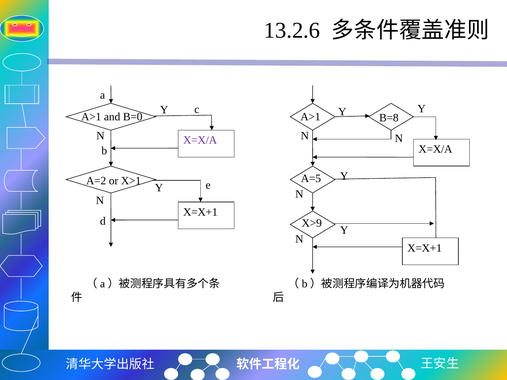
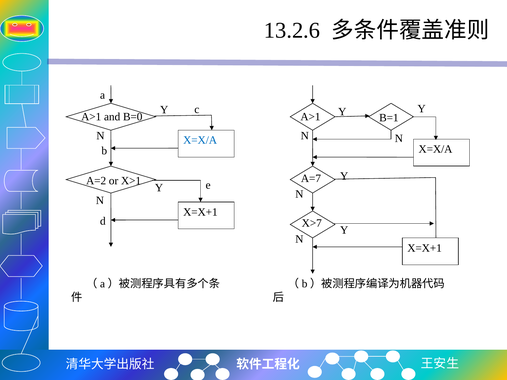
B=8: B=8 -> B=1
X=X/A at (200, 140) colour: purple -> blue
A=5: A=5 -> A=7
X>9: X>9 -> X>7
